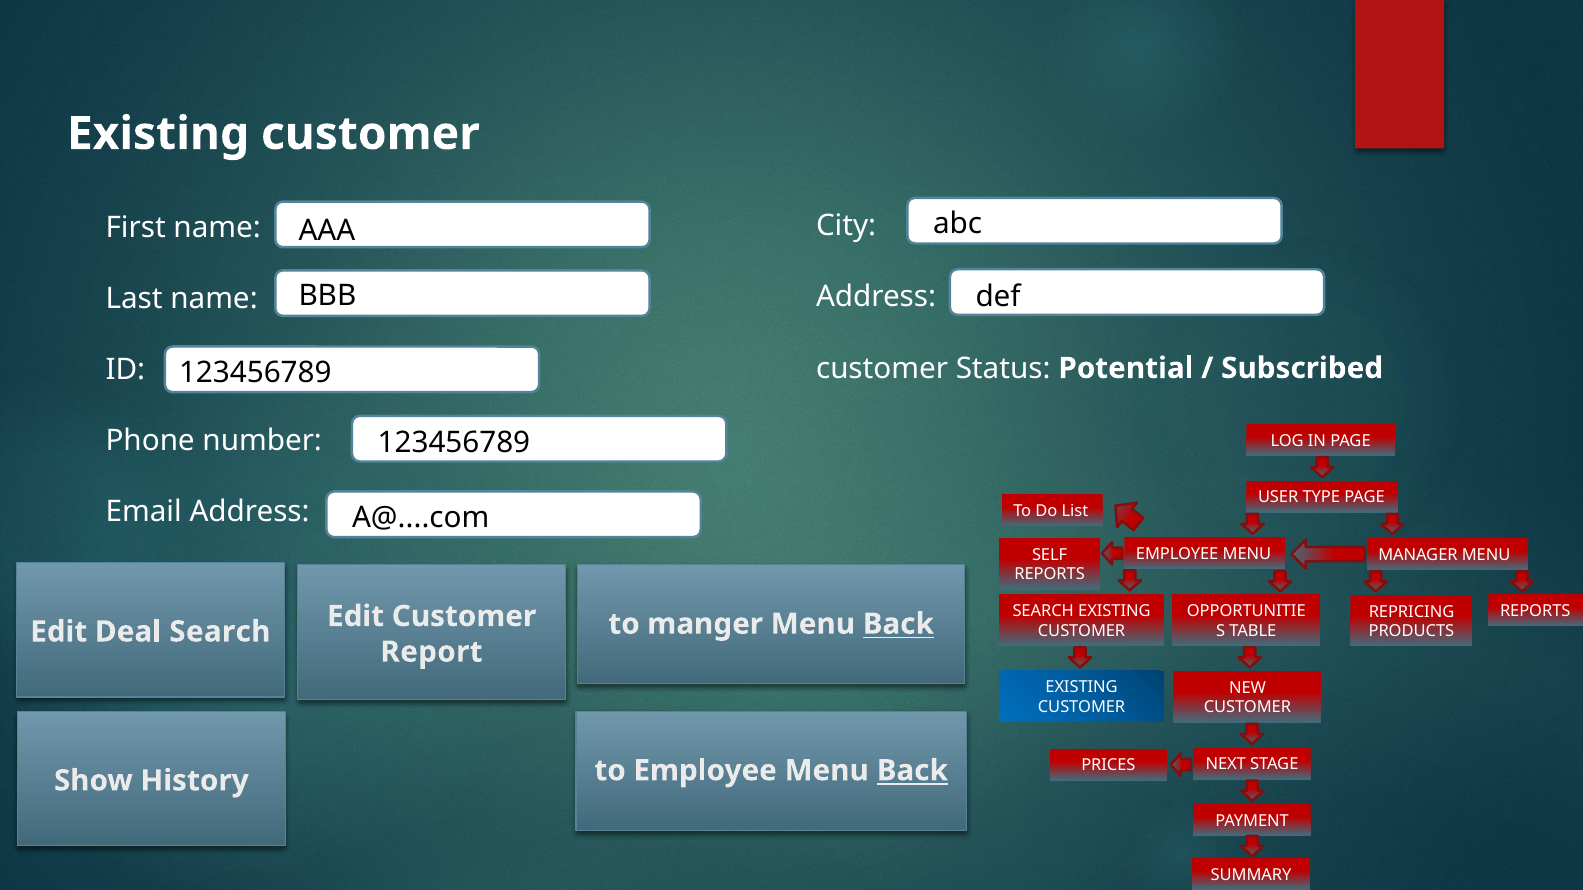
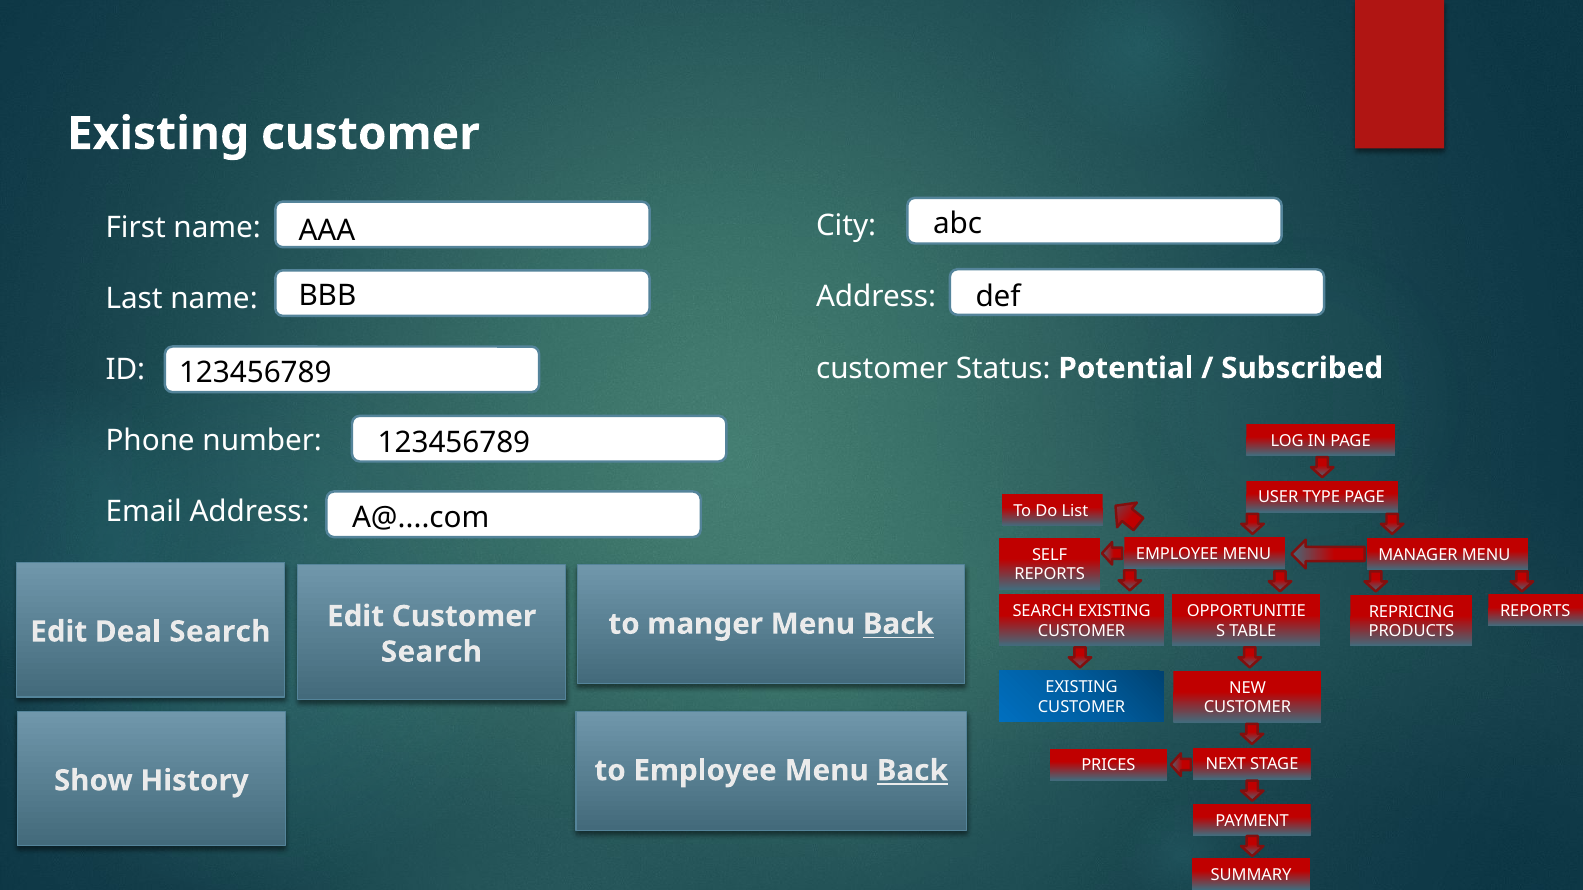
Report at (431, 652): Report -> Search
